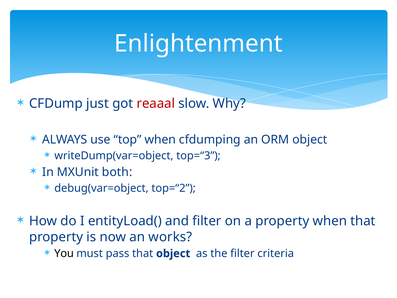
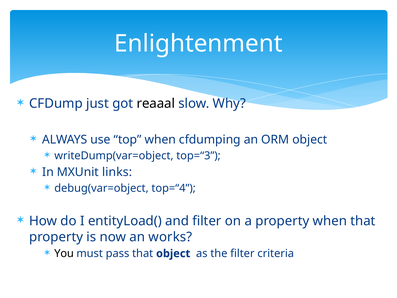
reaaal colour: red -> black
both: both -> links
top=“2: top=“2 -> top=“4
